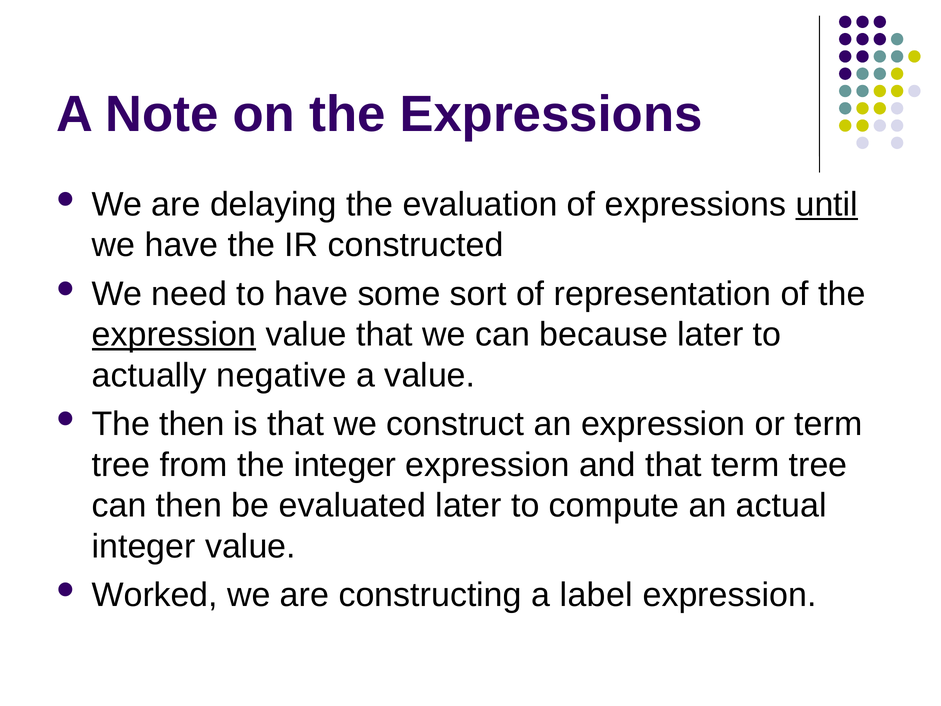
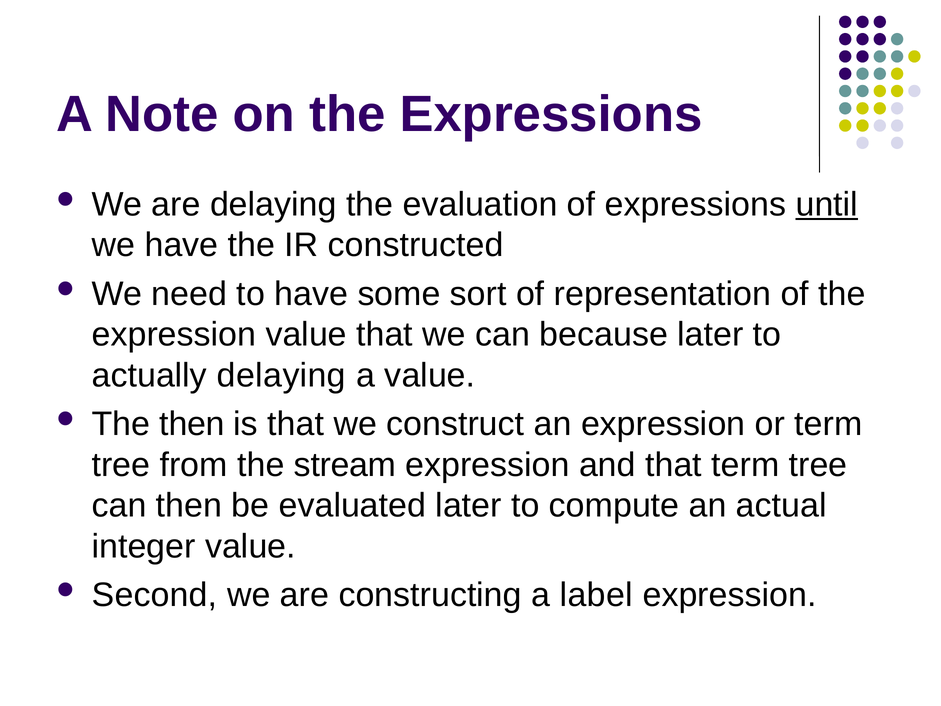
expression at (174, 335) underline: present -> none
actually negative: negative -> delaying
the integer: integer -> stream
Worked: Worked -> Second
